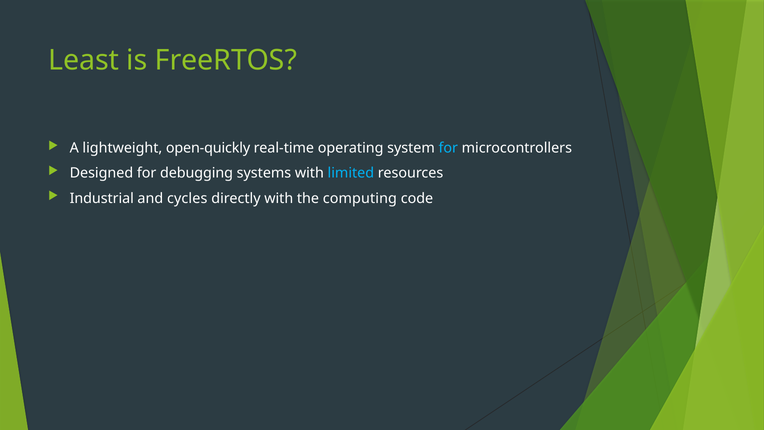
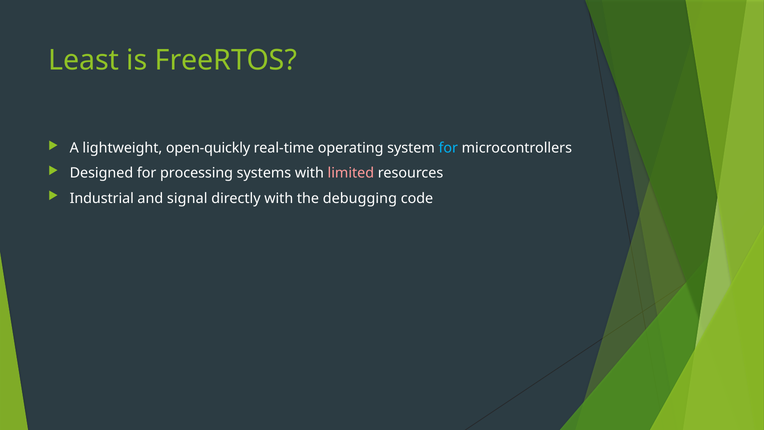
debugging: debugging -> processing
limited colour: light blue -> pink
cycles: cycles -> signal
computing: computing -> debugging
